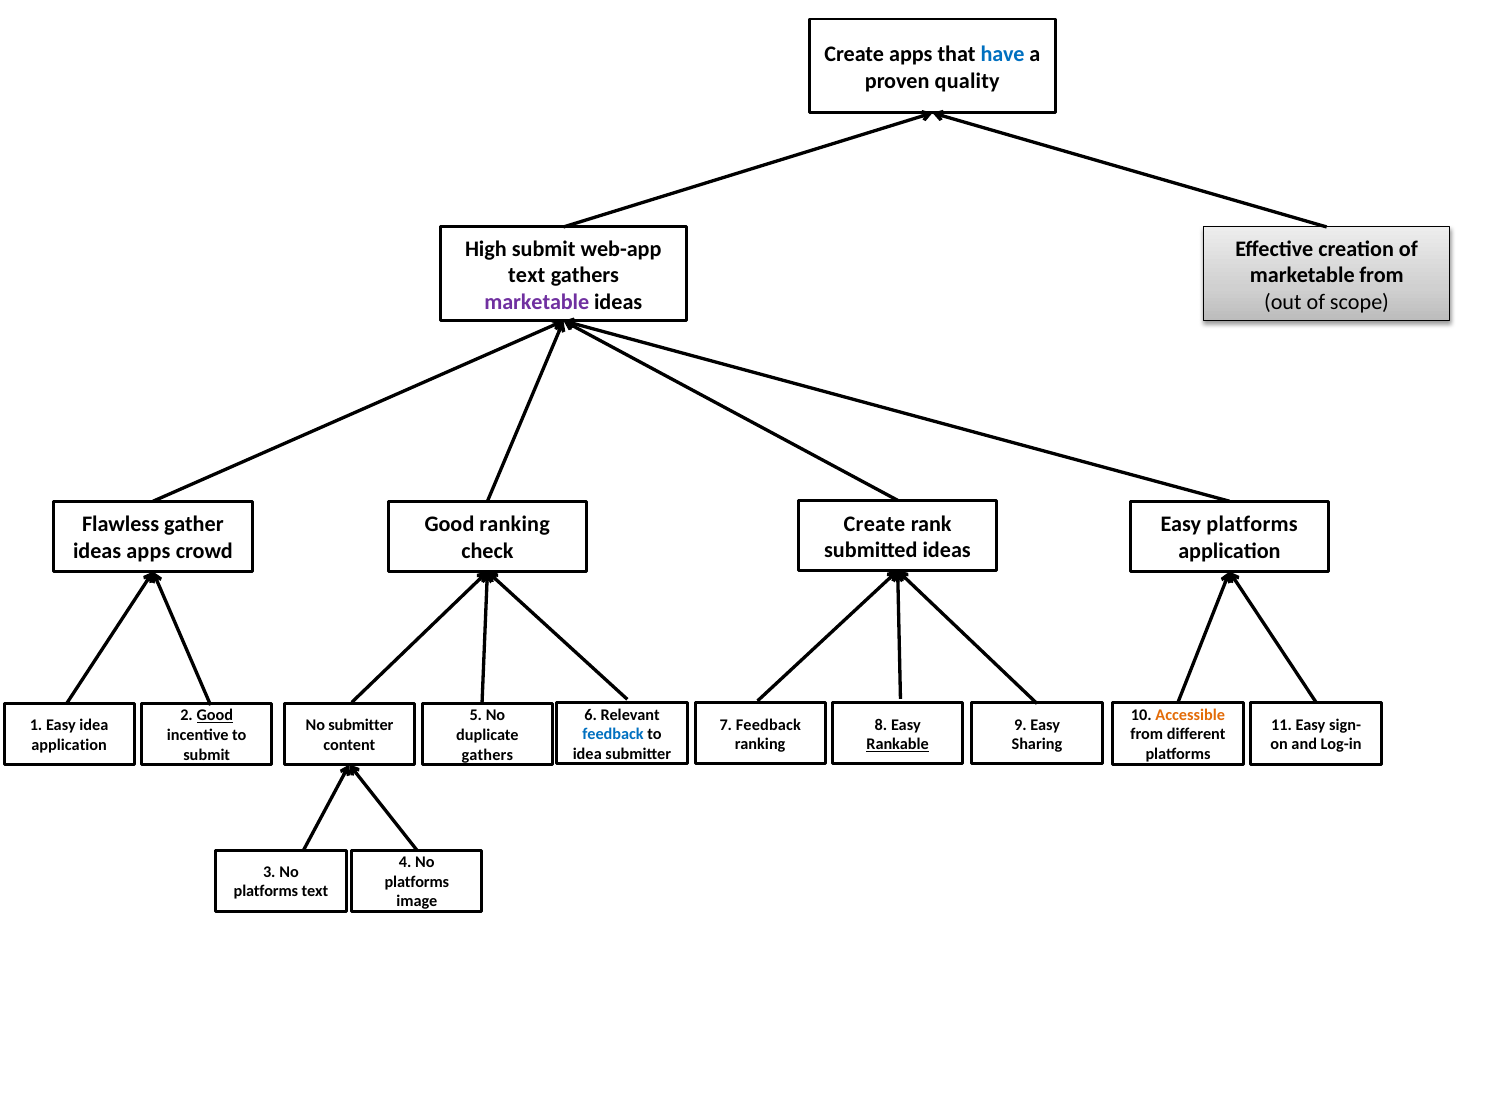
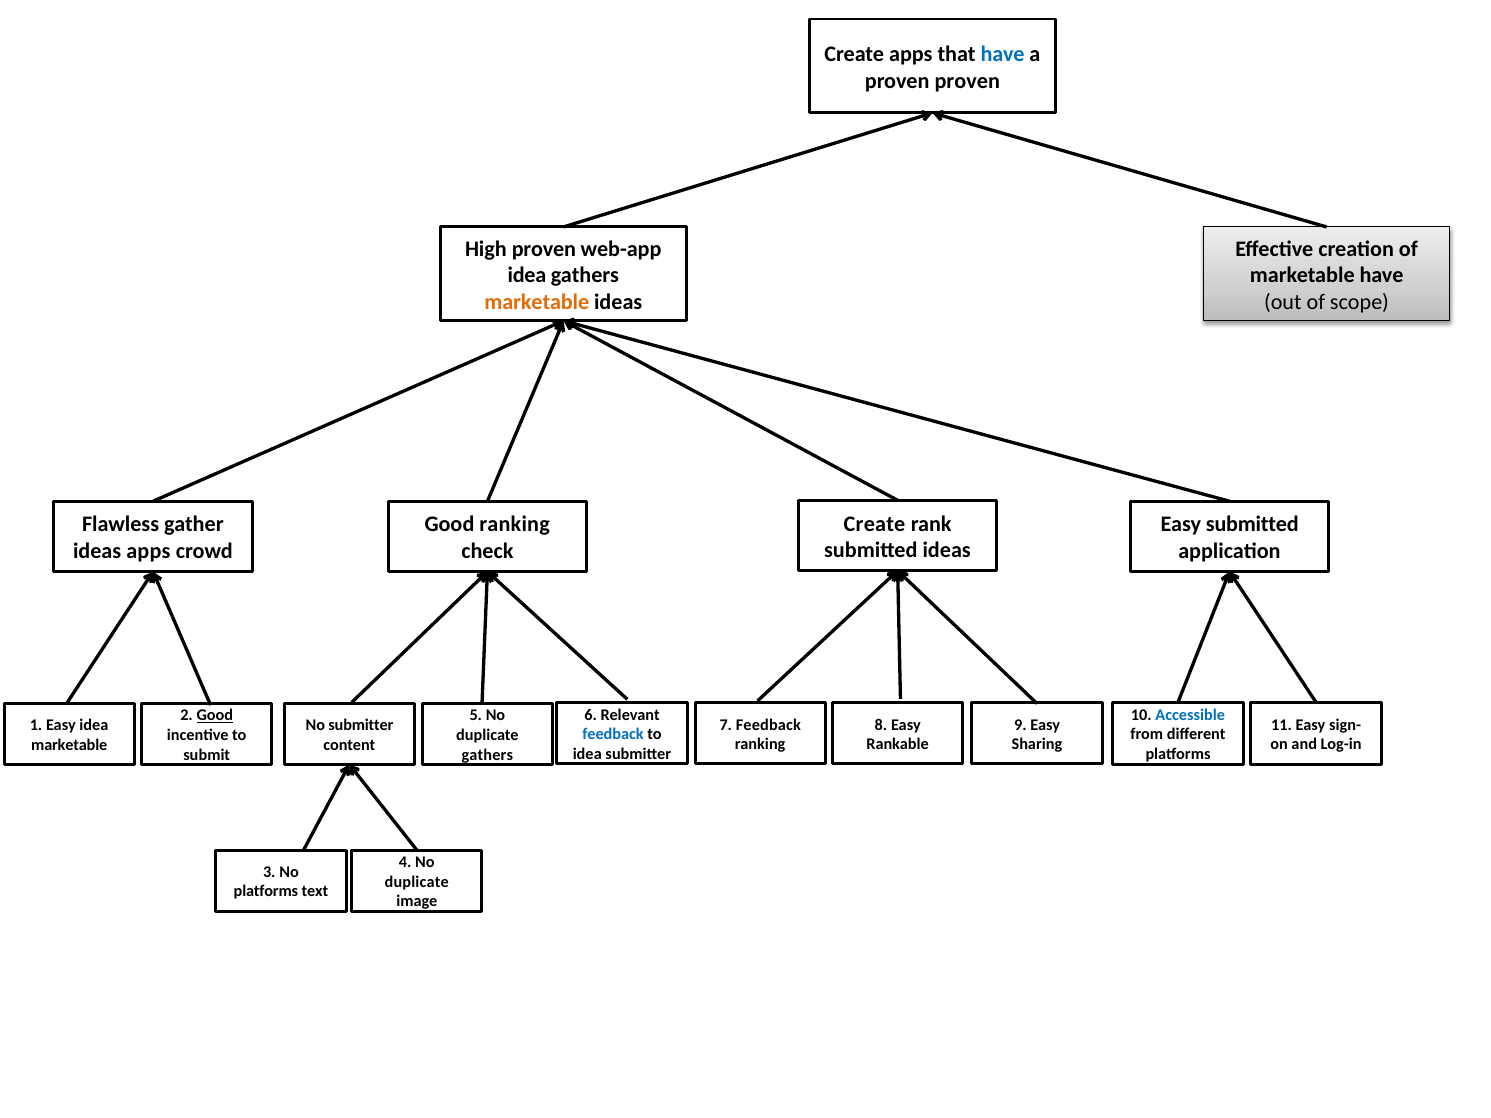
proven quality: quality -> proven
High submit: submit -> proven
text at (527, 275): text -> idea
marketable from: from -> have
marketable at (537, 302) colour: purple -> orange
Easy platforms: platforms -> submitted
Accessible colour: orange -> blue
Rankable underline: present -> none
application at (69, 745): application -> marketable
platforms at (417, 882): platforms -> duplicate
